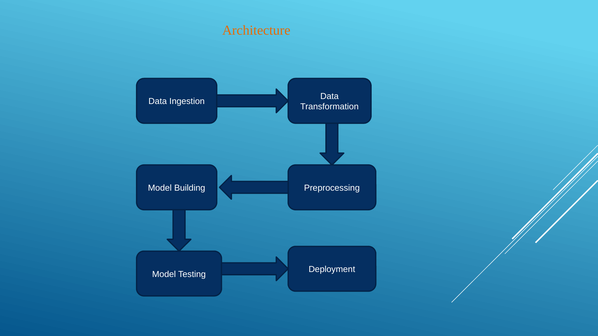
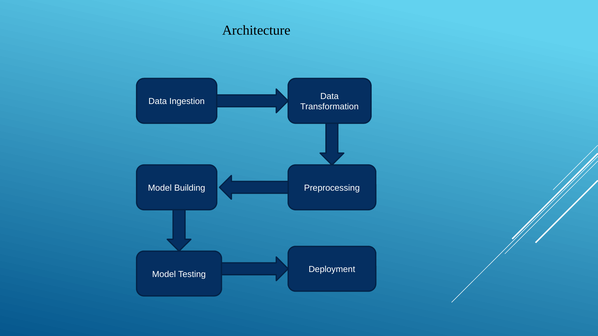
Architecture colour: orange -> black
